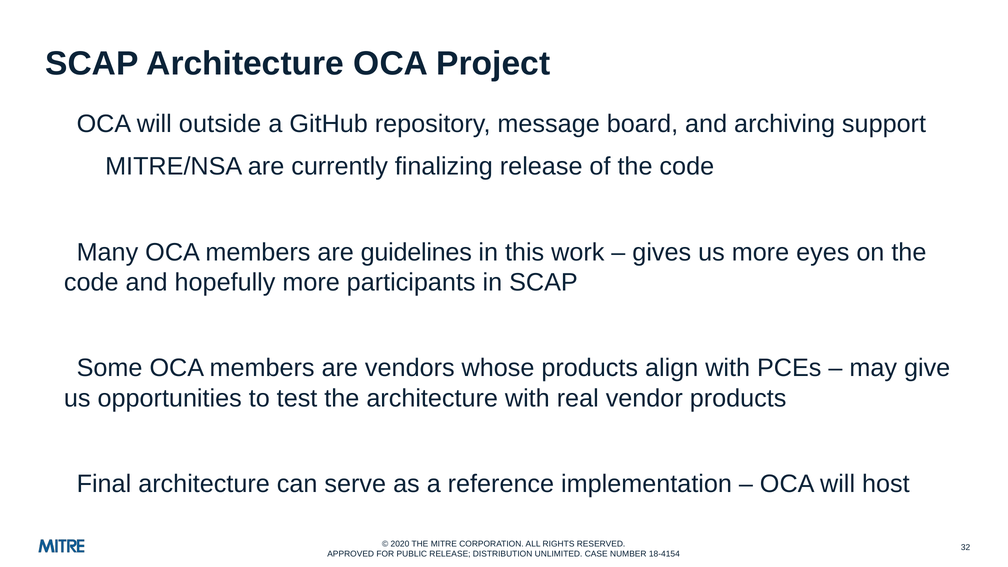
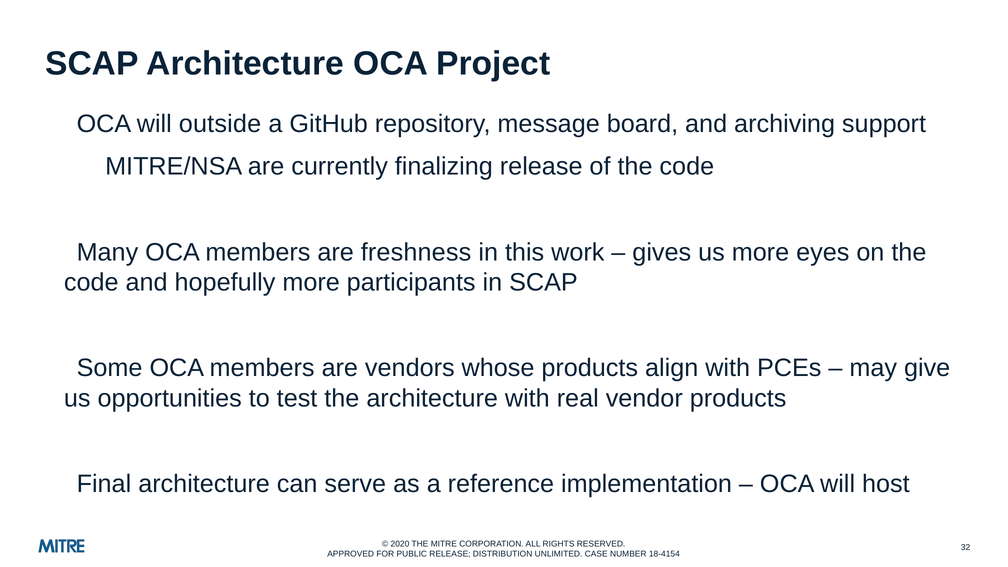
guidelines: guidelines -> freshness
